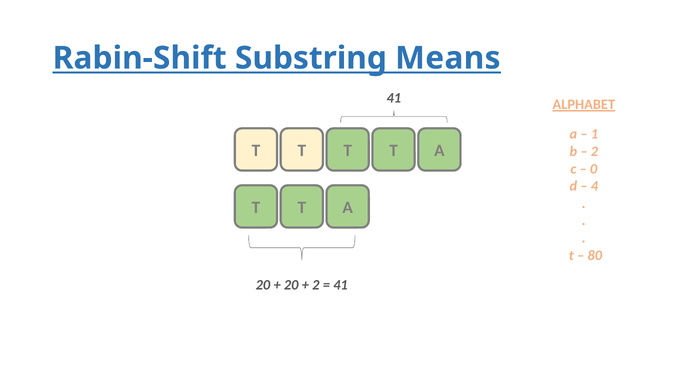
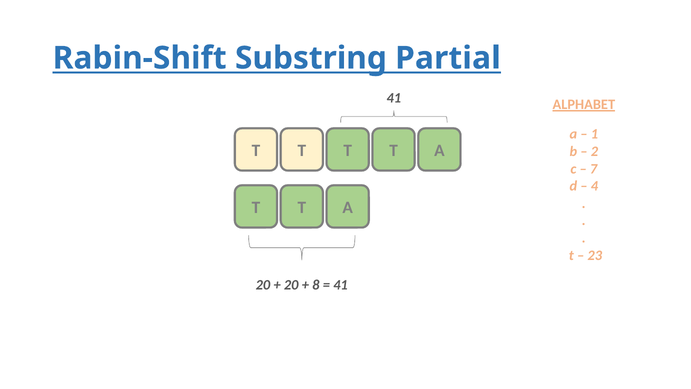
Means: Means -> Partial
0: 0 -> 7
80: 80 -> 23
2 at (316, 285): 2 -> 8
